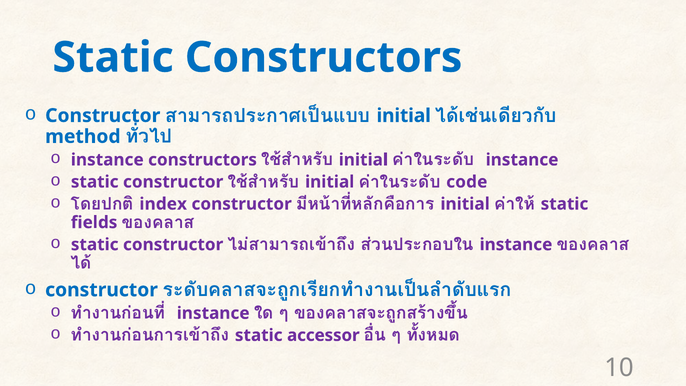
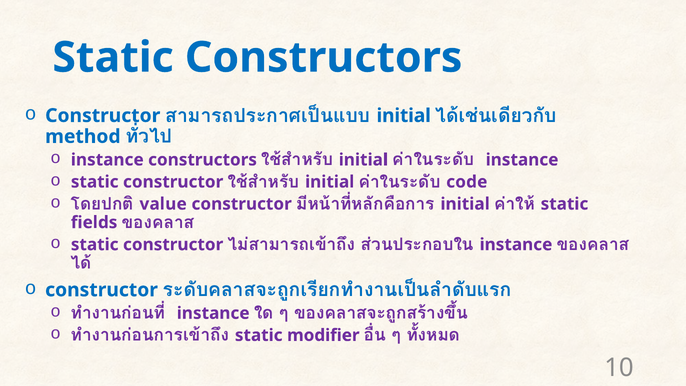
index: index -> value
accessor: accessor -> modifier
